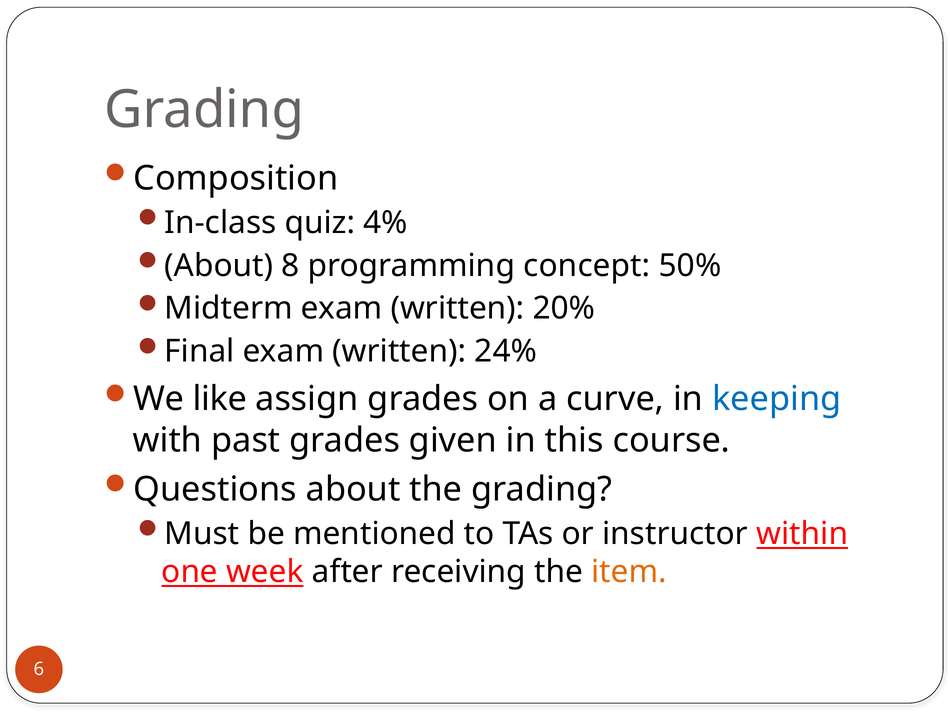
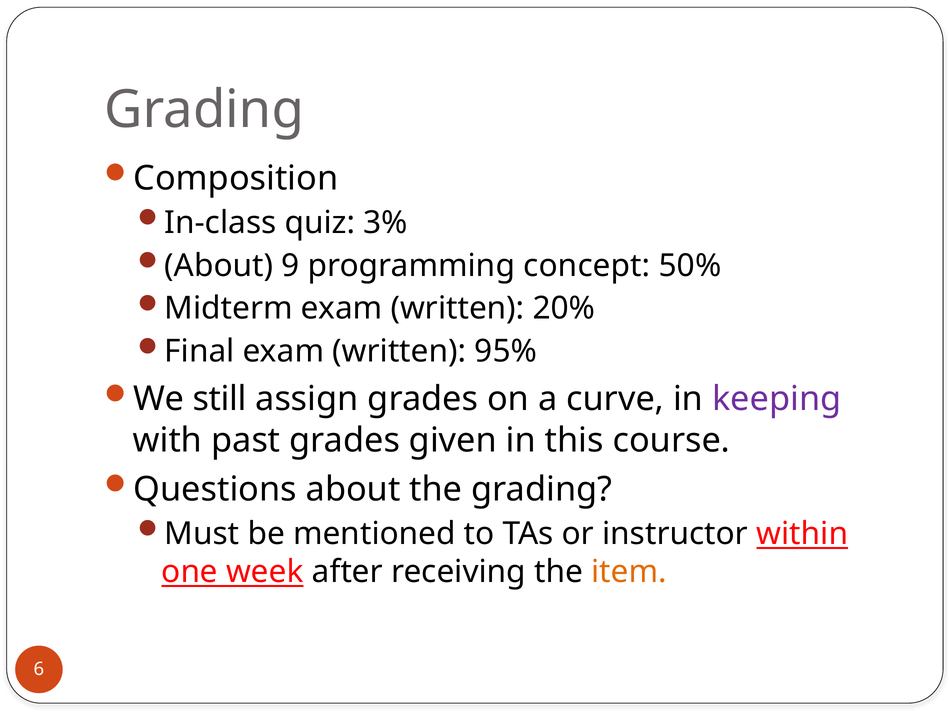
4%: 4% -> 3%
8: 8 -> 9
24%: 24% -> 95%
like: like -> still
keeping colour: blue -> purple
